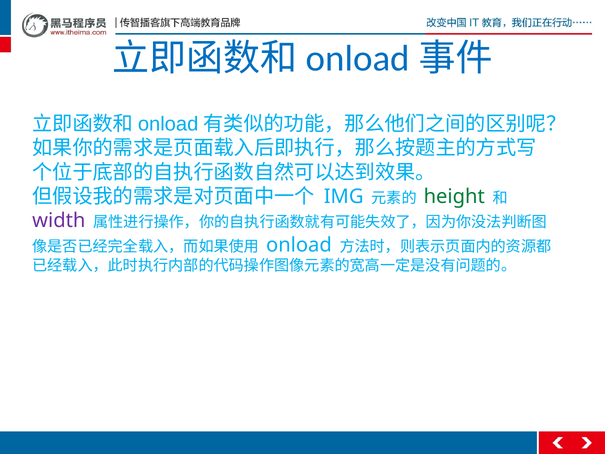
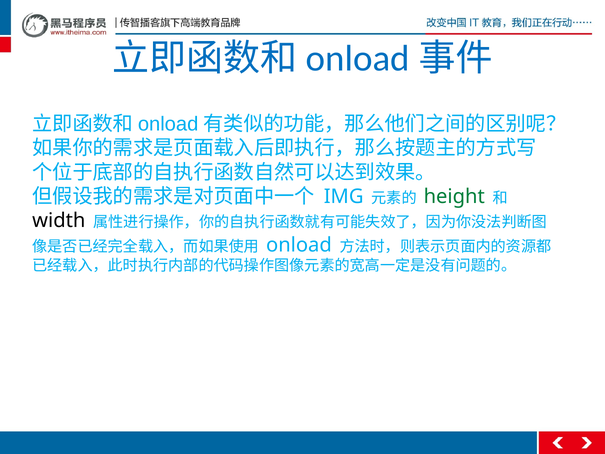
width colour: purple -> black
